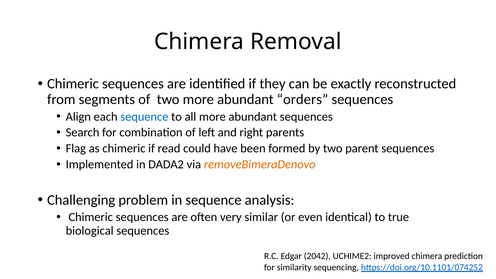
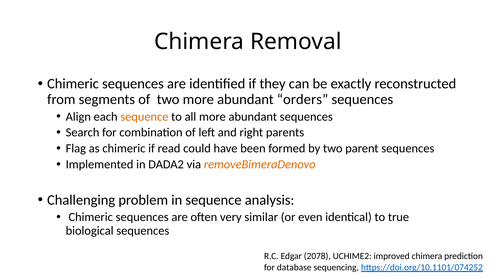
sequence at (144, 117) colour: blue -> orange
2042: 2042 -> 2078
similarity: similarity -> database
